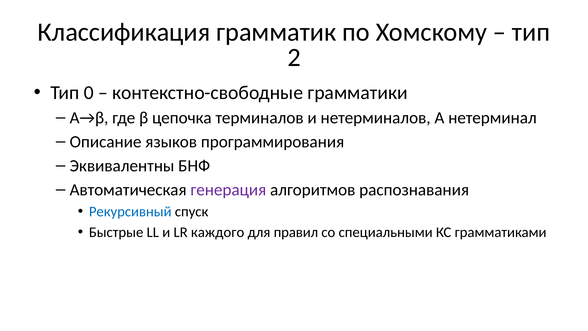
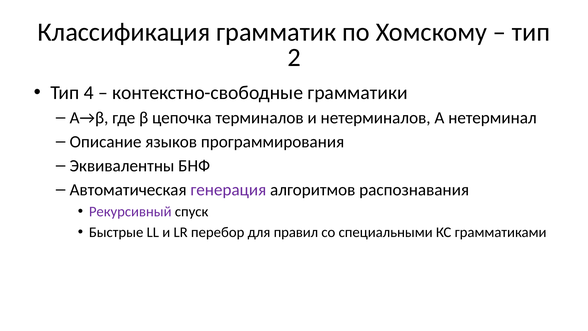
0: 0 -> 4
Рекурсивный colour: blue -> purple
каждого: каждого -> перебор
